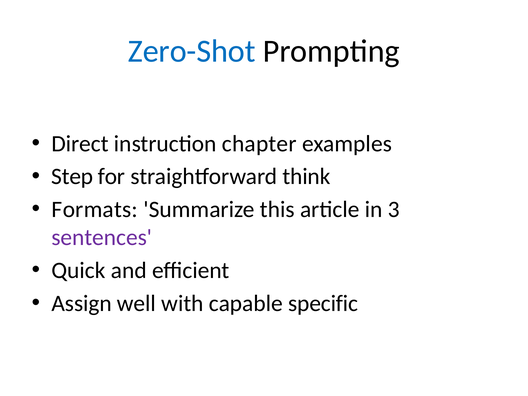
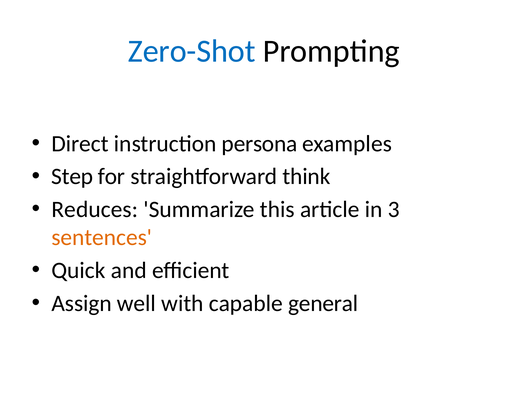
chapter: chapter -> persona
Formats: Formats -> Reduces
sentences colour: purple -> orange
specific: specific -> general
